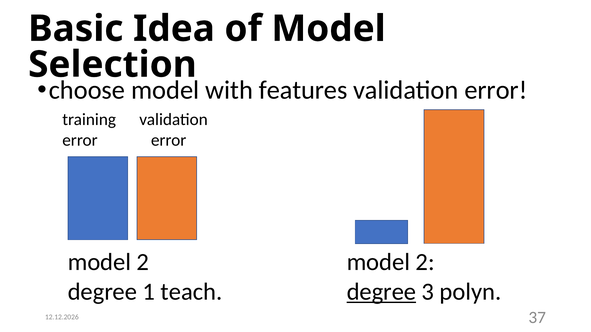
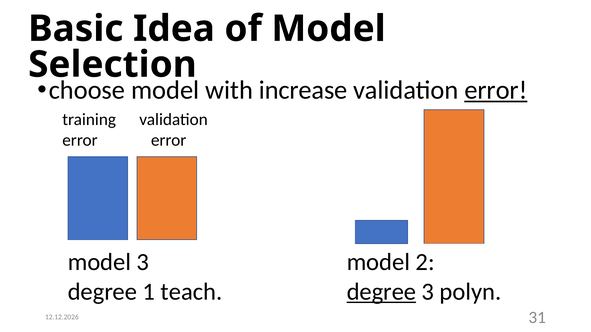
features: features -> increase
error at (496, 90) underline: none -> present
2 at (143, 263): 2 -> 3
37: 37 -> 31
